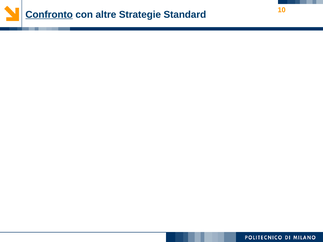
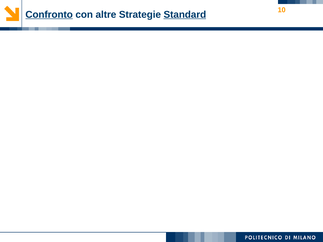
Standard underline: none -> present
